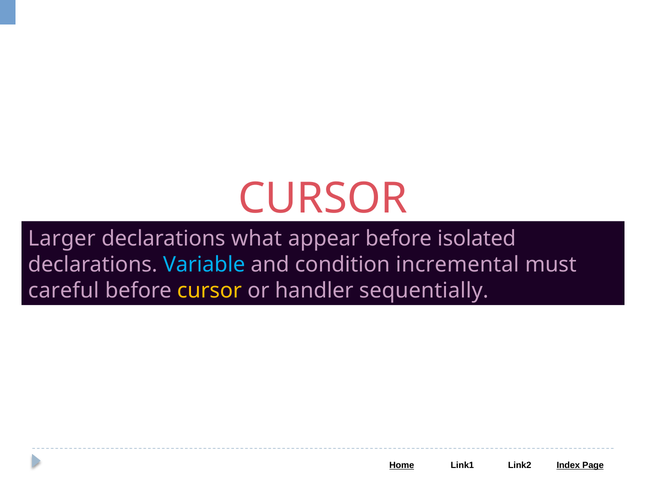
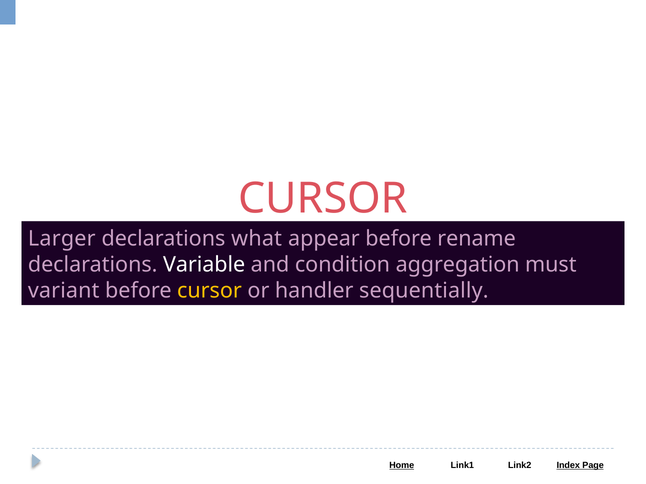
isolated: isolated -> rename
Variable colour: light blue -> white
incremental: incremental -> aggregation
careful: careful -> variant
